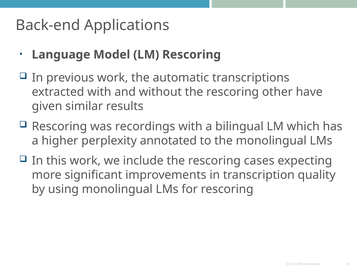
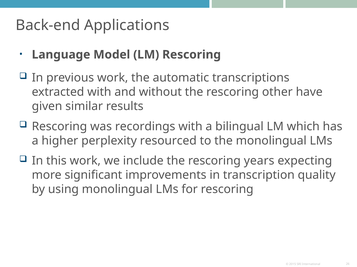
annotated: annotated -> resourced
cases: cases -> years
